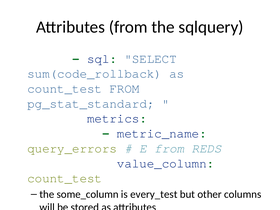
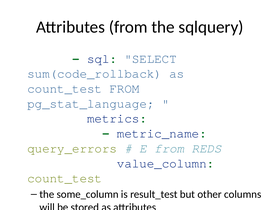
pg_stat_standard: pg_stat_standard -> pg_stat_language
every_test: every_test -> result_test
